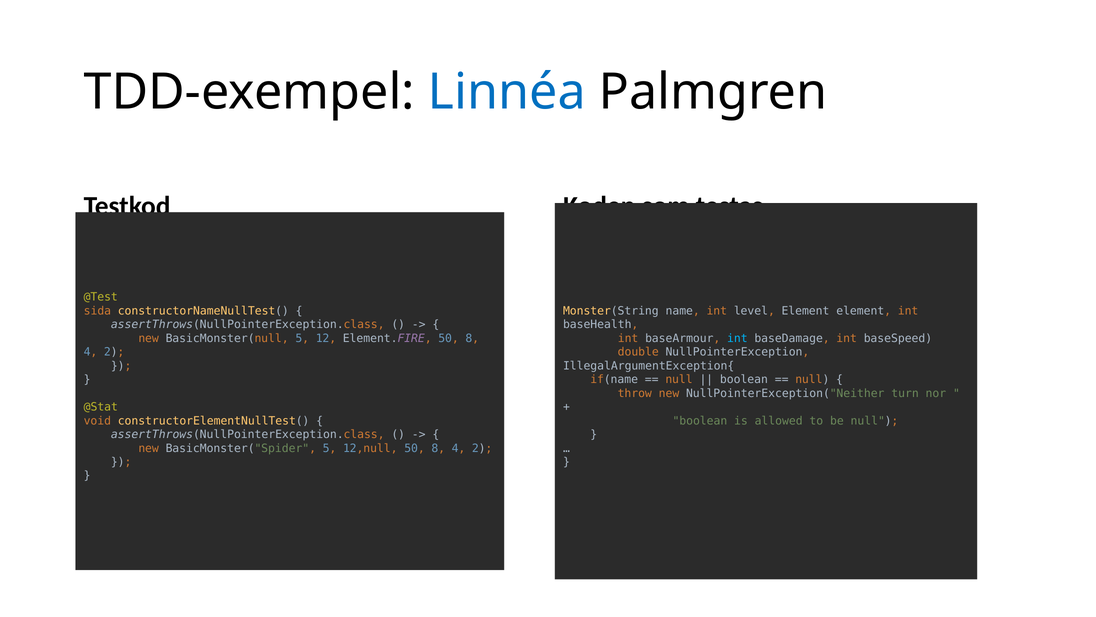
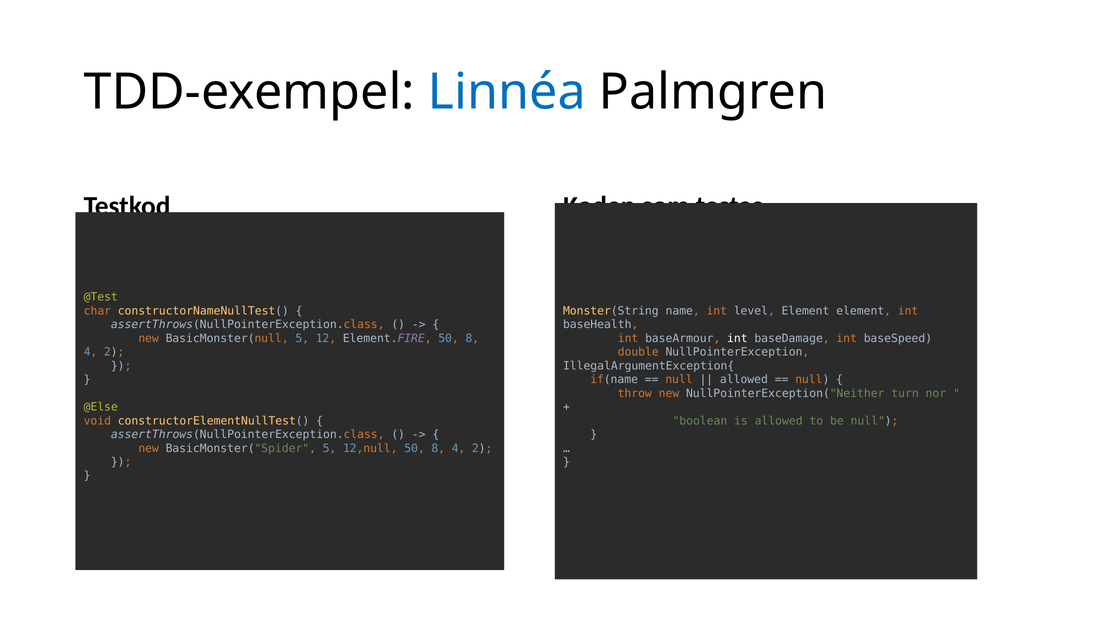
sida: sida -> char
int at (737, 338) colour: light blue -> white
boolean at (744, 379): boolean -> allowed
@Stat: @Stat -> @Else
